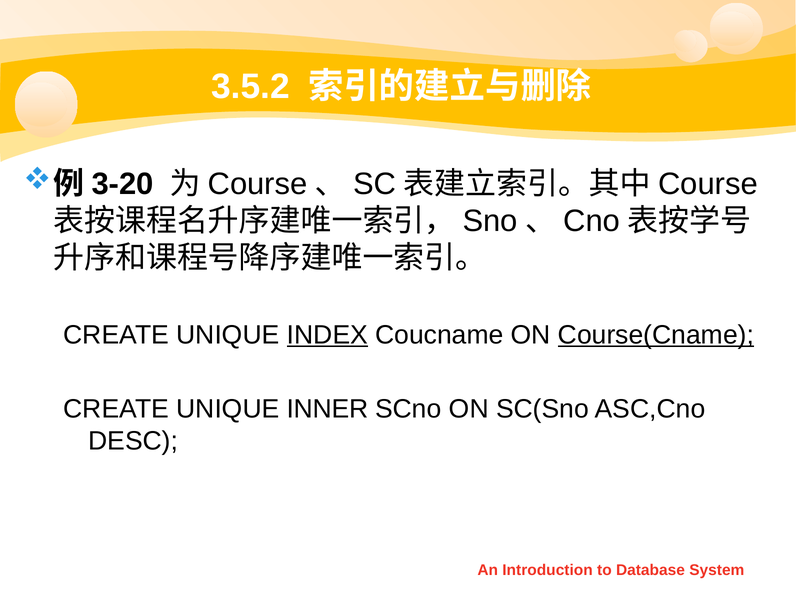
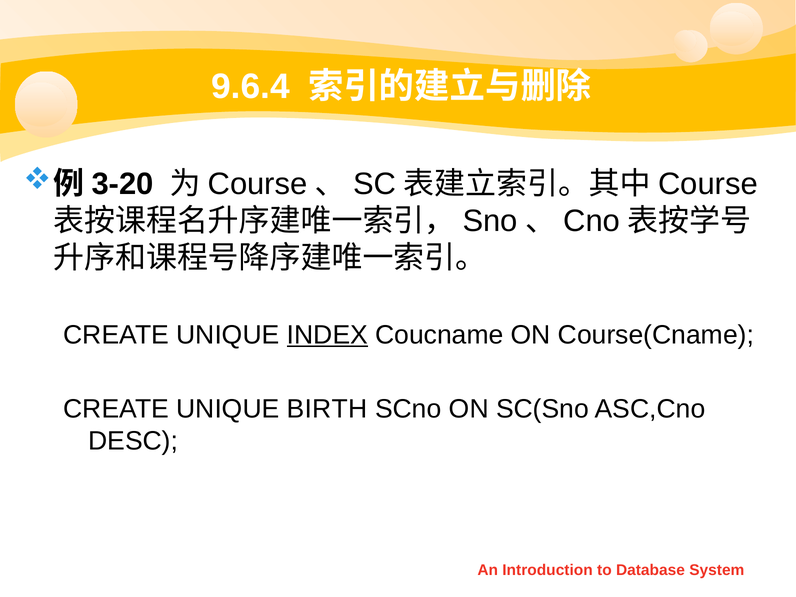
3.5.2: 3.5.2 -> 9.6.4
Course(Cname underline: present -> none
INNER: INNER -> BIRTH
